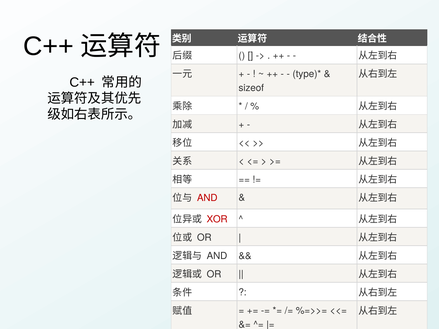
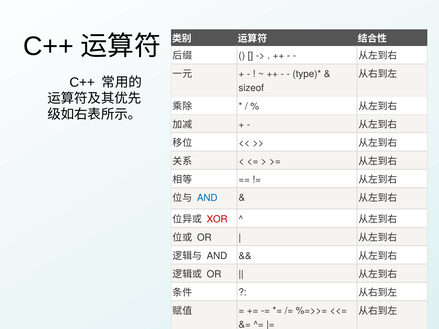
AND at (207, 198) colour: red -> blue
